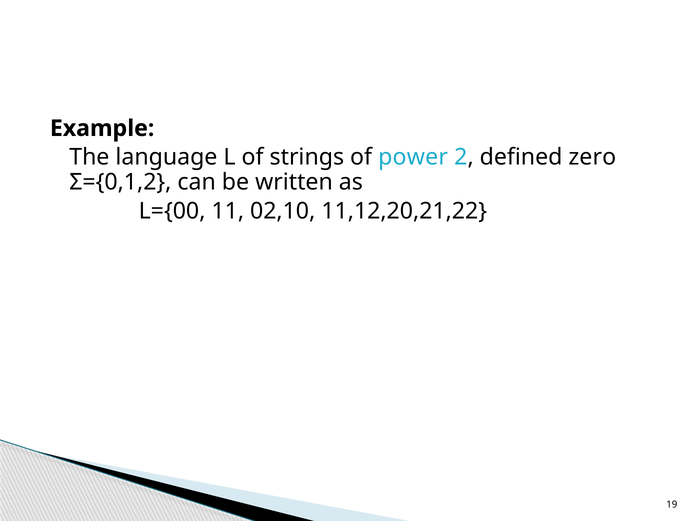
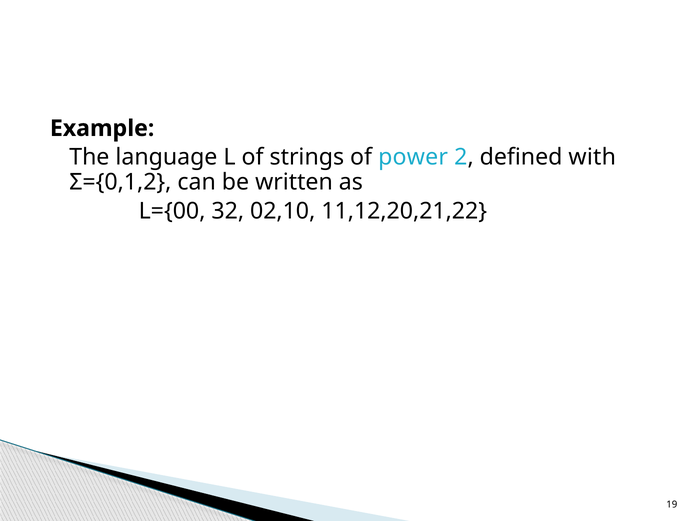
zero: zero -> with
11: 11 -> 32
